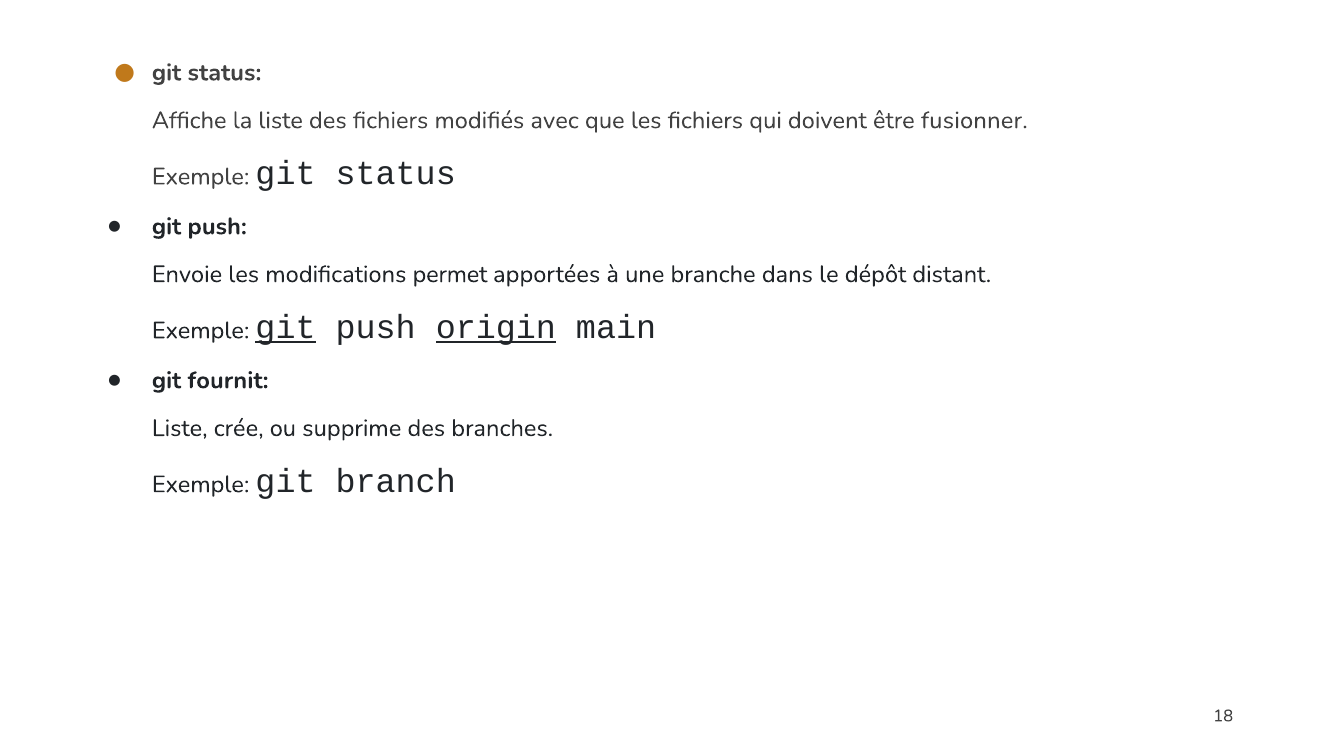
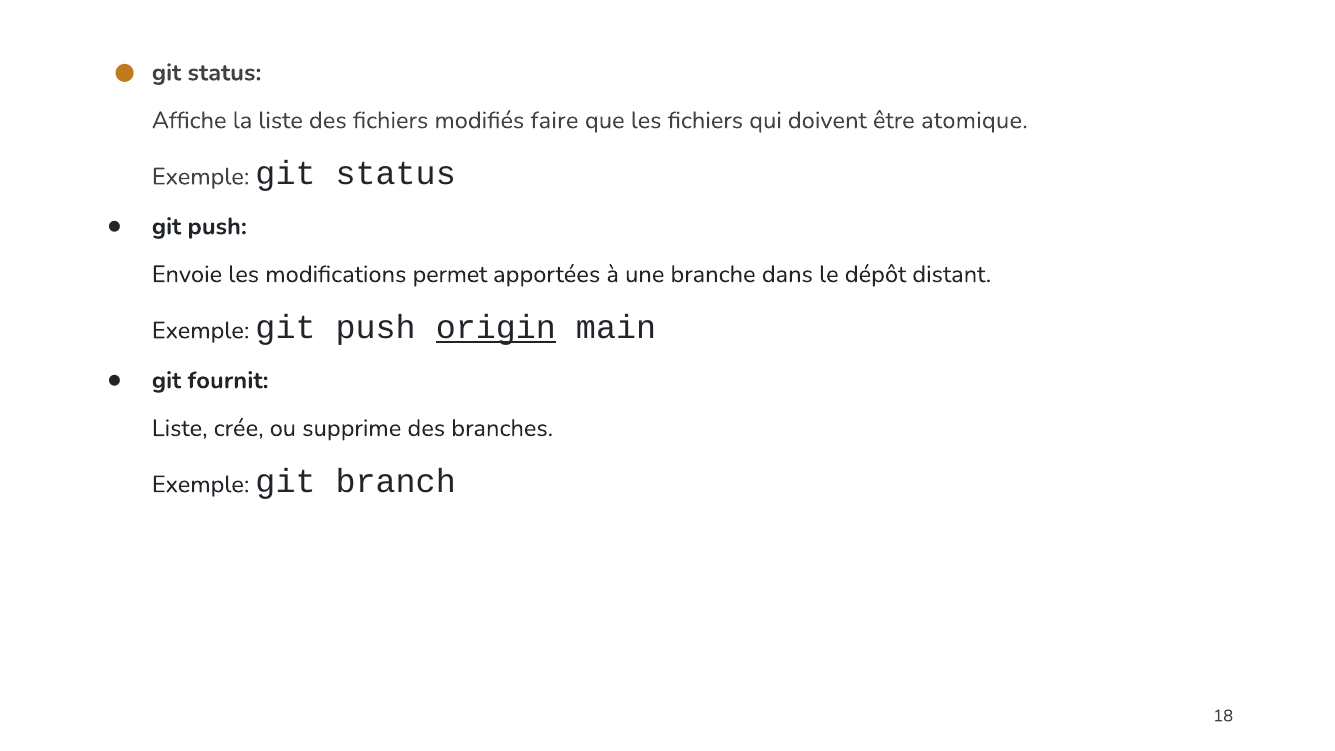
avec: avec -> faire
fusionner: fusionner -> atomique
git at (286, 327) underline: present -> none
